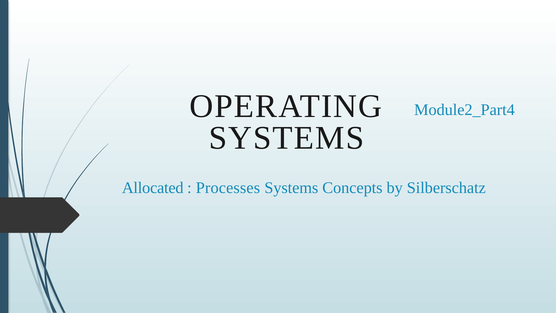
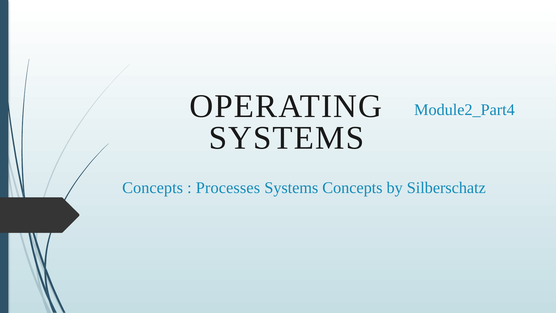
Allocated at (153, 188): Allocated -> Concepts
